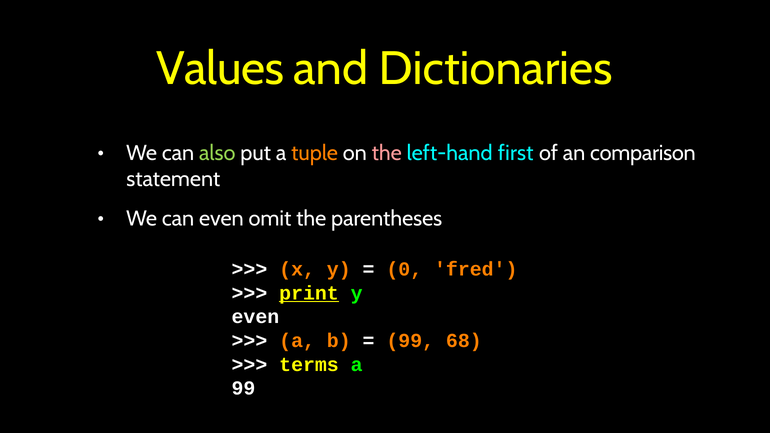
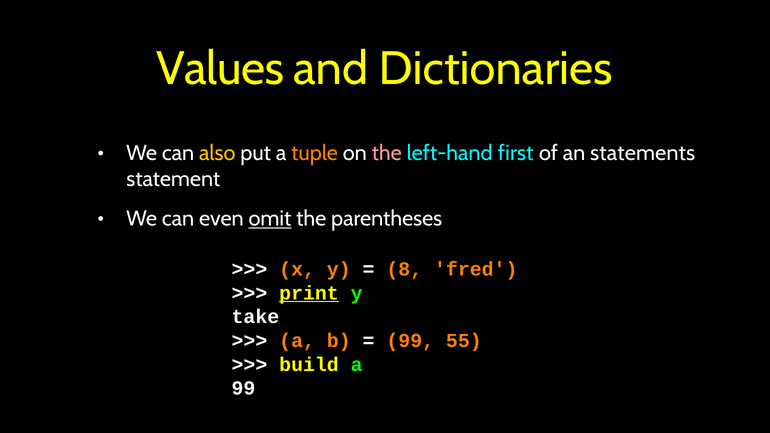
also colour: light green -> yellow
comparison: comparison -> statements
omit underline: none -> present
0: 0 -> 8
even at (255, 317): even -> take
68: 68 -> 55
terms: terms -> build
